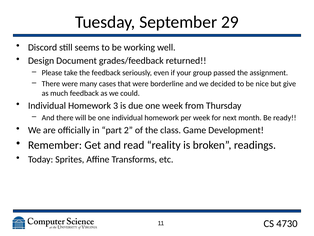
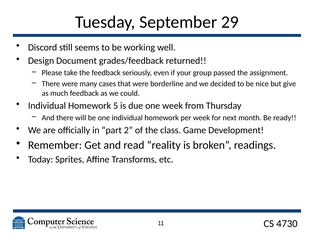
3: 3 -> 5
